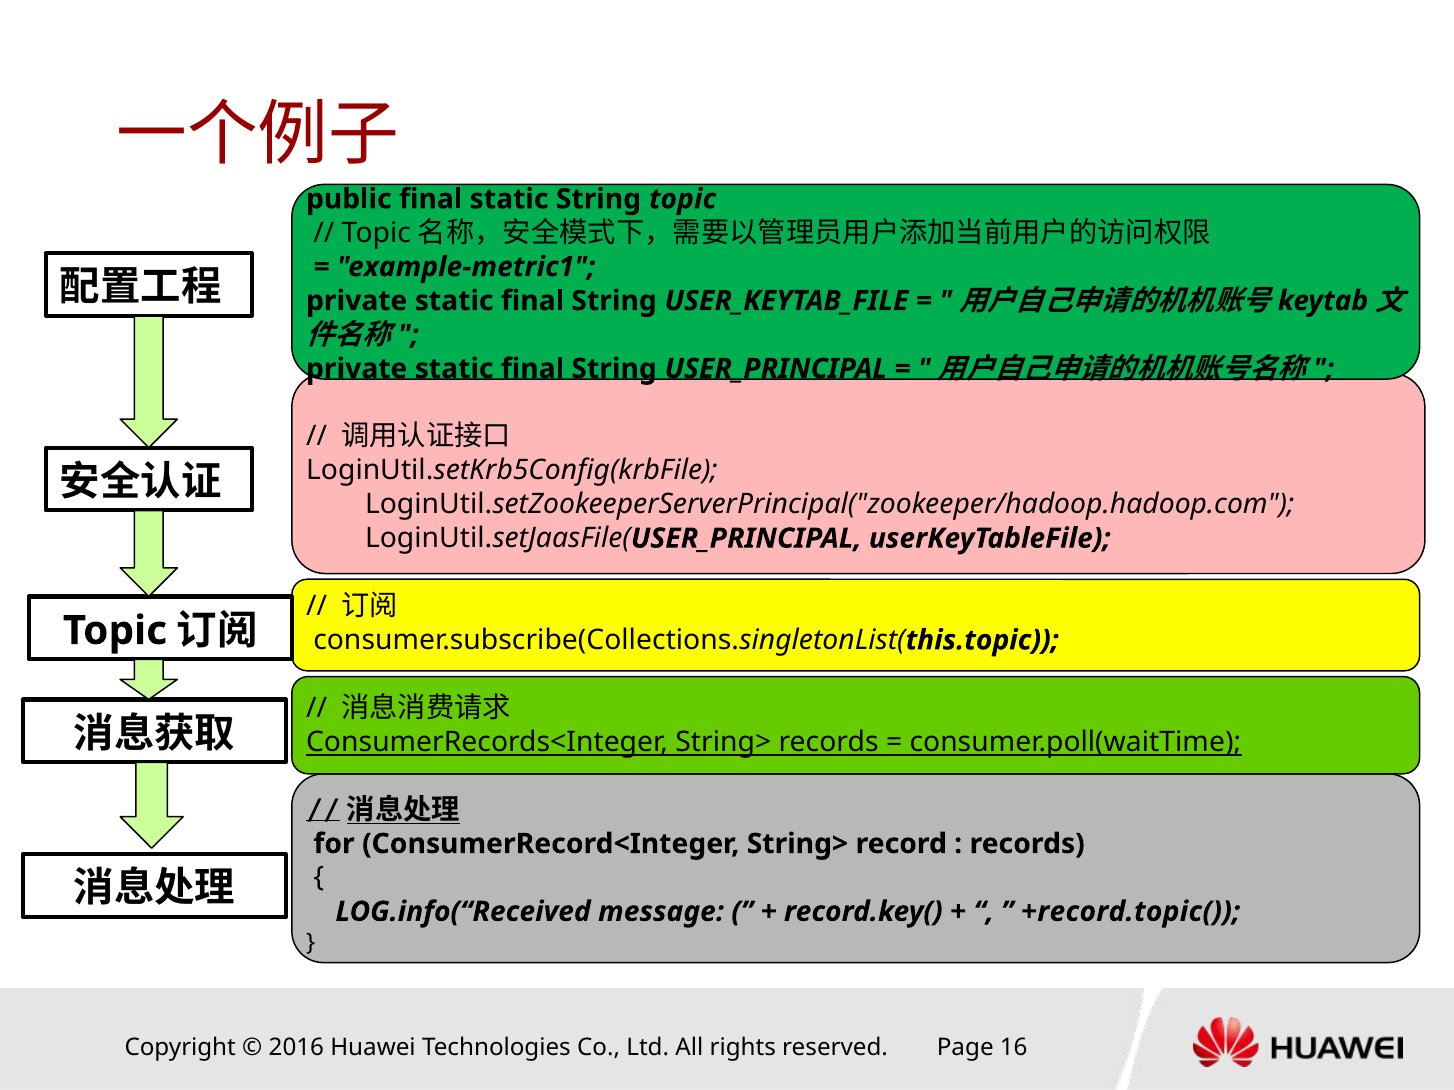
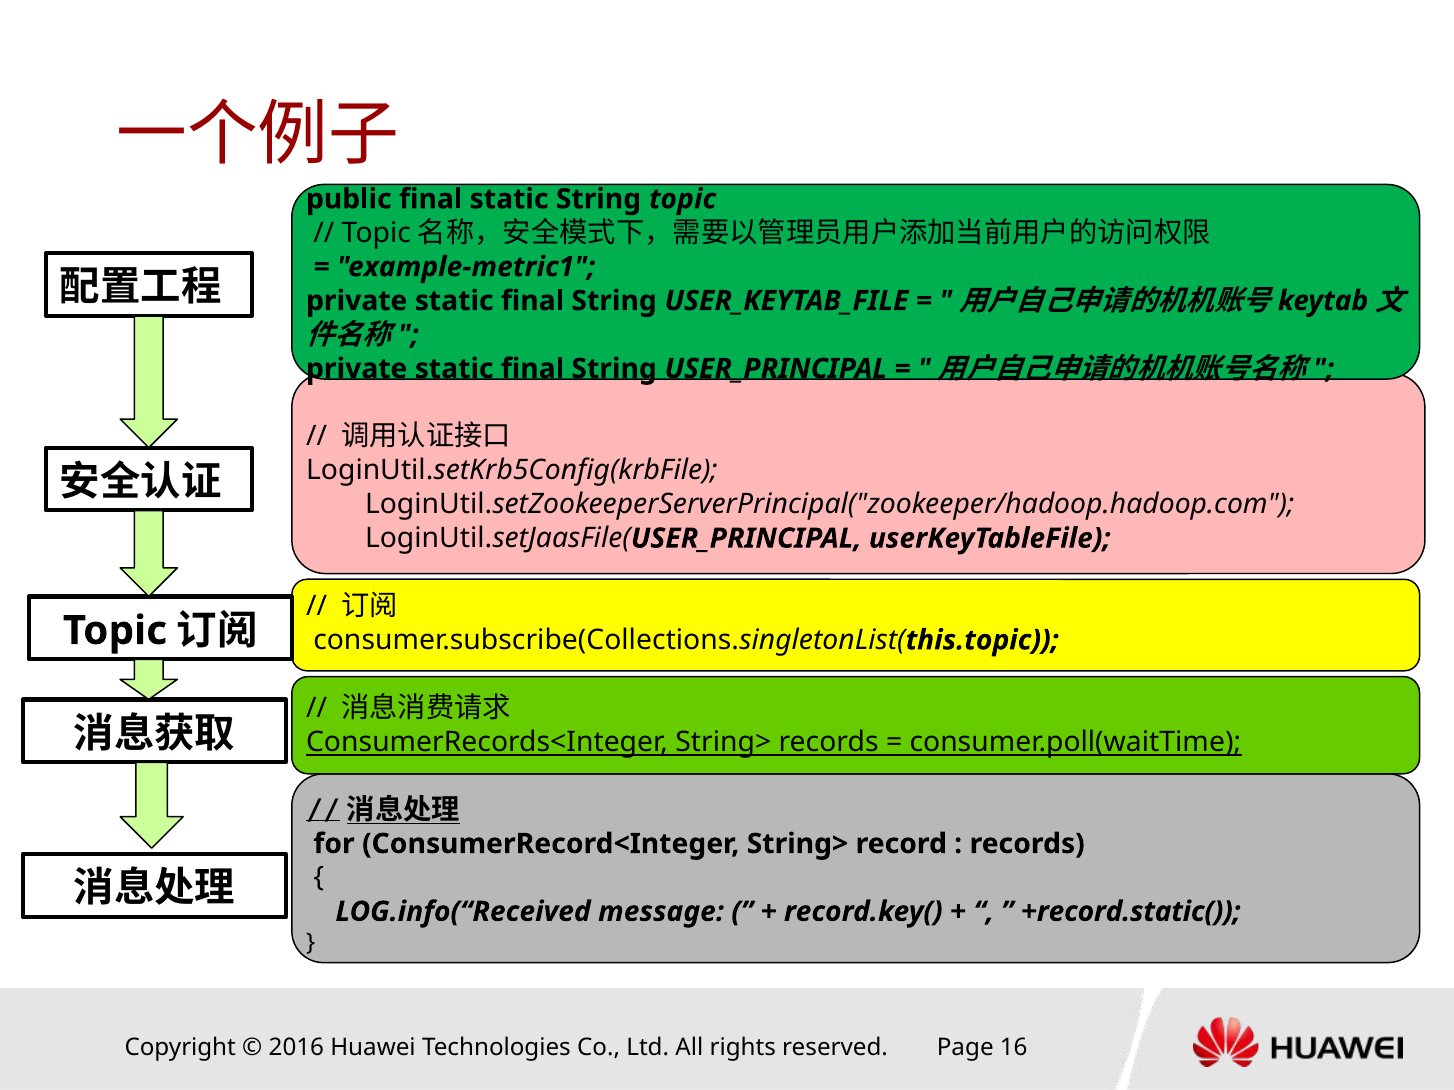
+record.topic(: +record.topic( -> +record.static(
